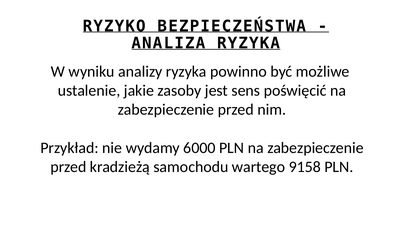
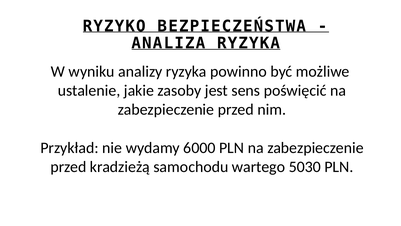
9158: 9158 -> 5030
